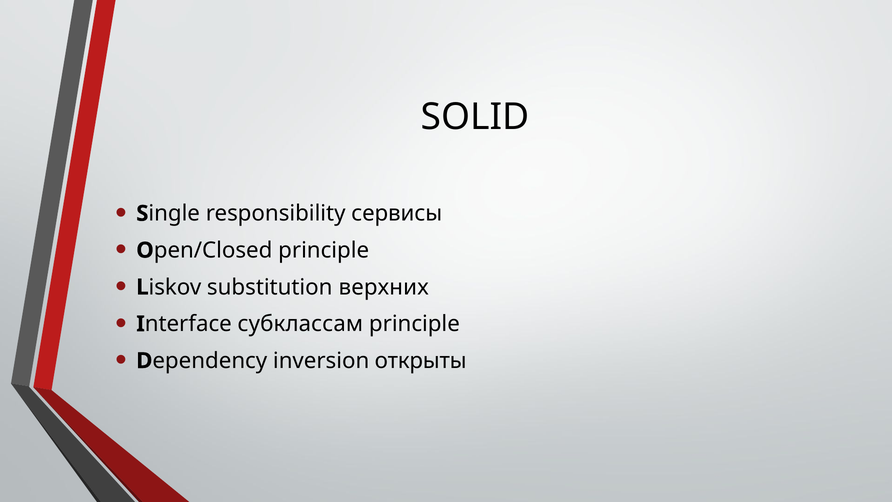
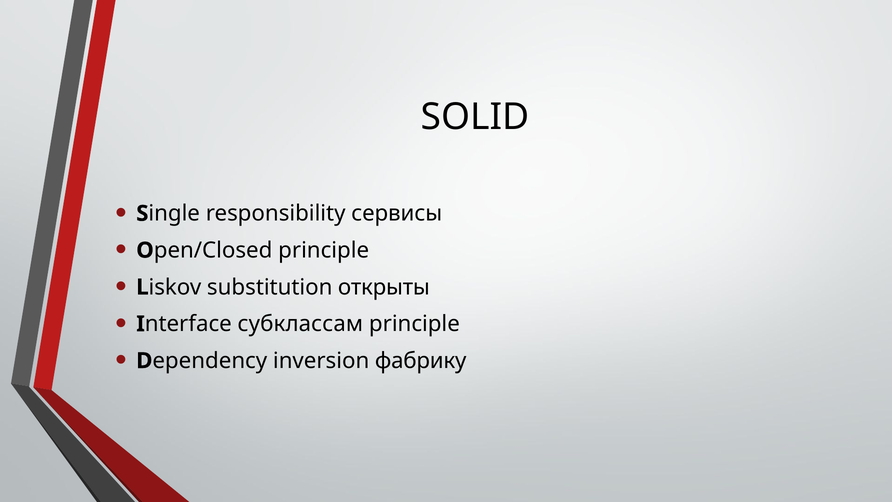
верхних: верхних -> открыты
открыты: открыты -> фабрику
